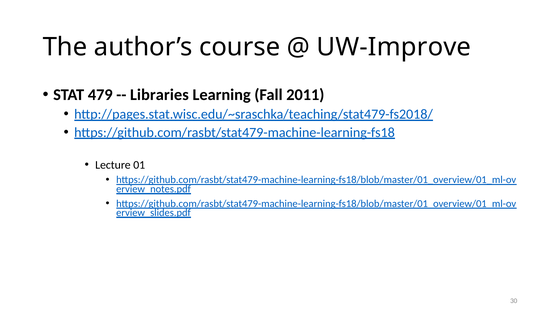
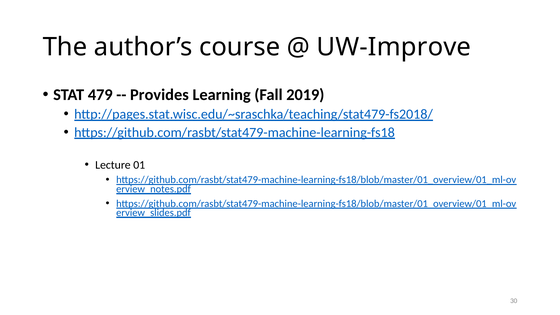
Libraries: Libraries -> Provides
2011: 2011 -> 2019
